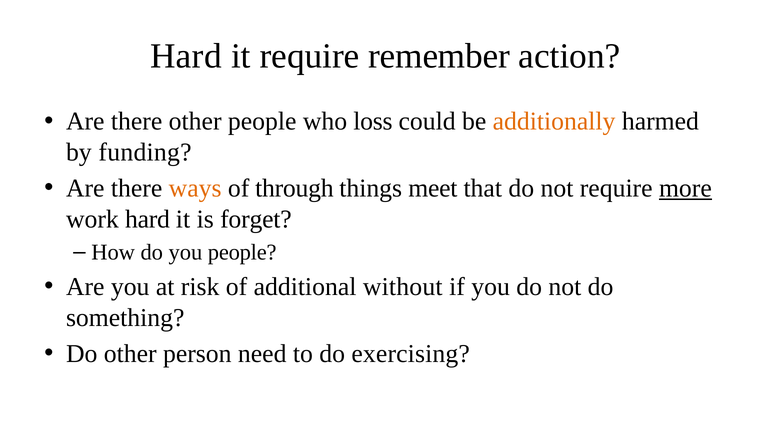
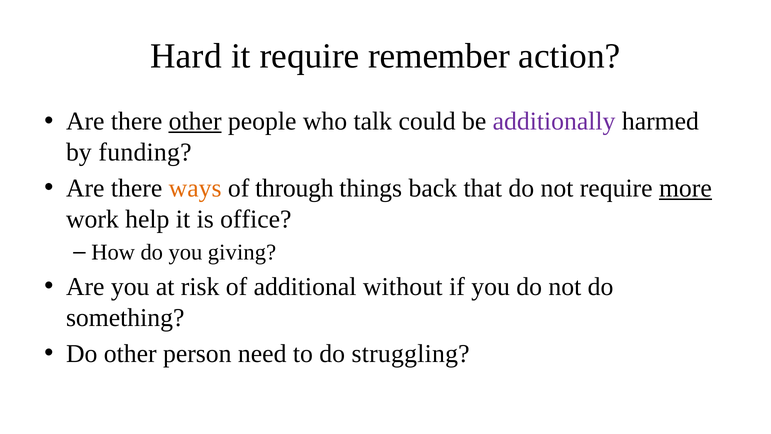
other at (195, 121) underline: none -> present
loss: loss -> talk
additionally colour: orange -> purple
meet: meet -> back
work hard: hard -> help
forget: forget -> office
you people: people -> giving
exercising: exercising -> struggling
